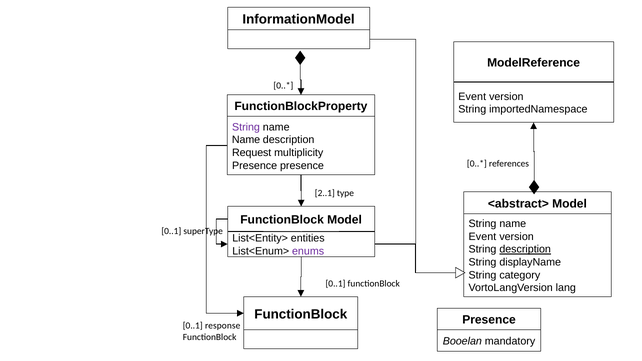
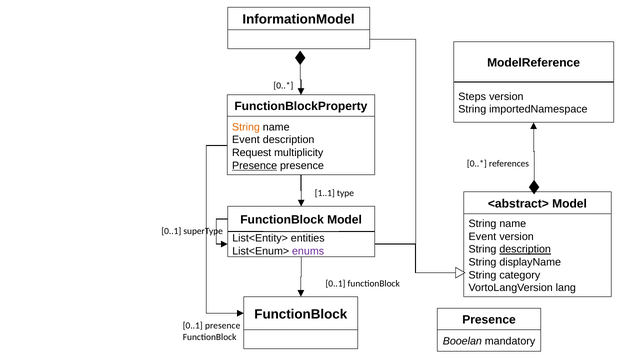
Event at (472, 97): Event -> Steps
String at (246, 127) colour: purple -> orange
Name at (246, 140): Name -> Event
Presence at (255, 166) underline: none -> present
2..1: 2..1 -> 1..1
0..1 response: response -> presence
